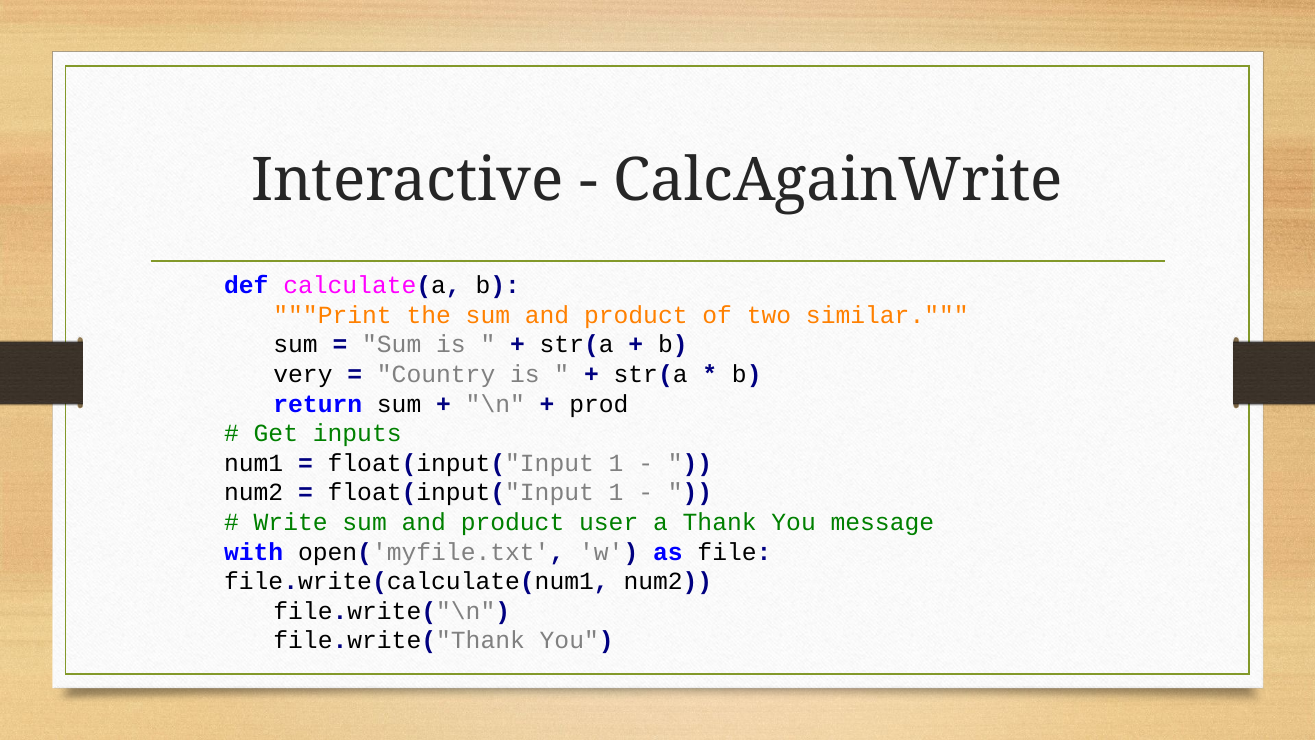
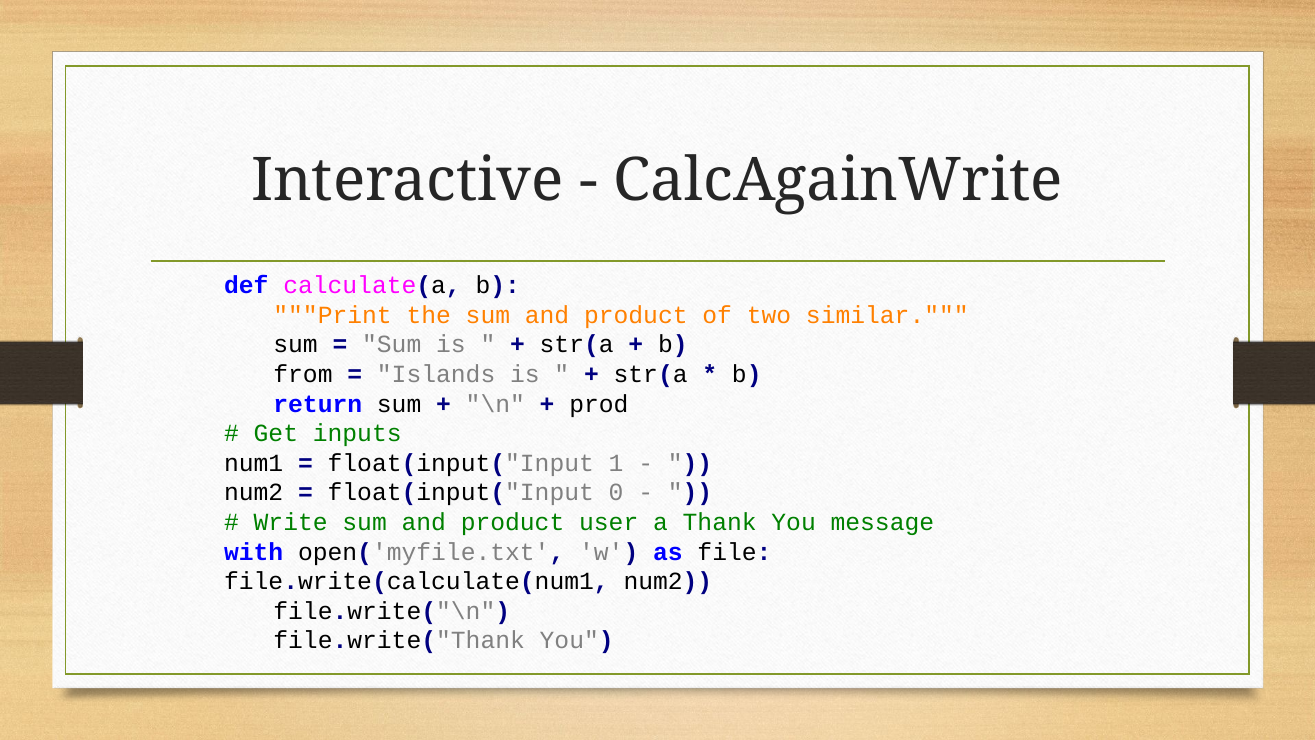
very: very -> from
Country: Country -> Islands
1 at (616, 493): 1 -> 0
